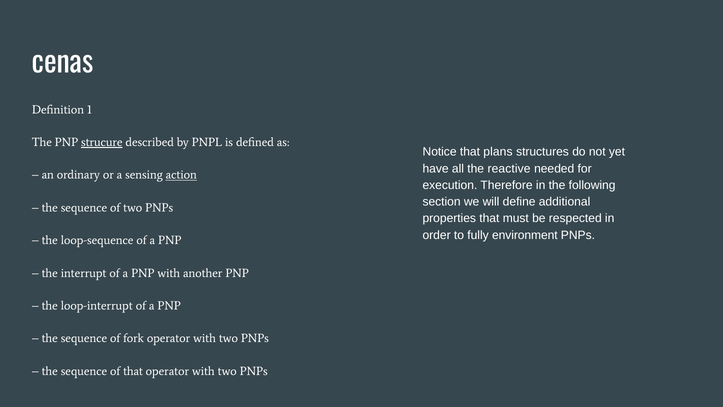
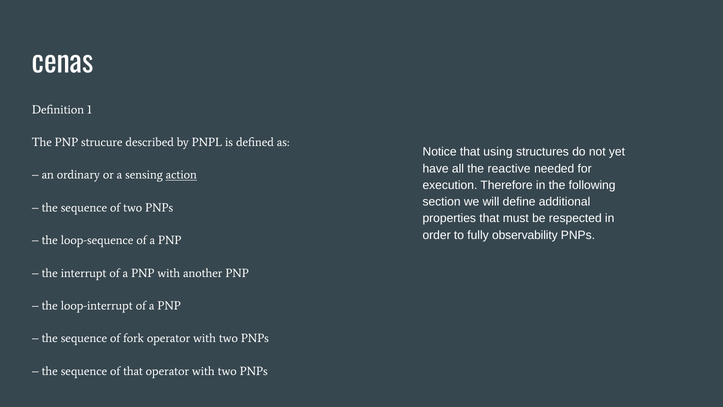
strucure underline: present -> none
plans: plans -> using
environment: environment -> observability
